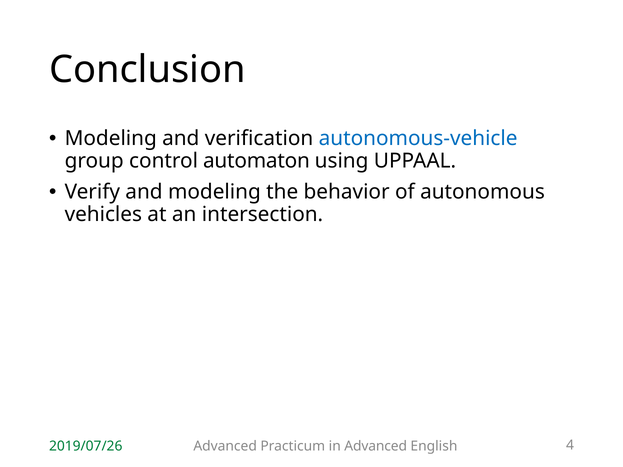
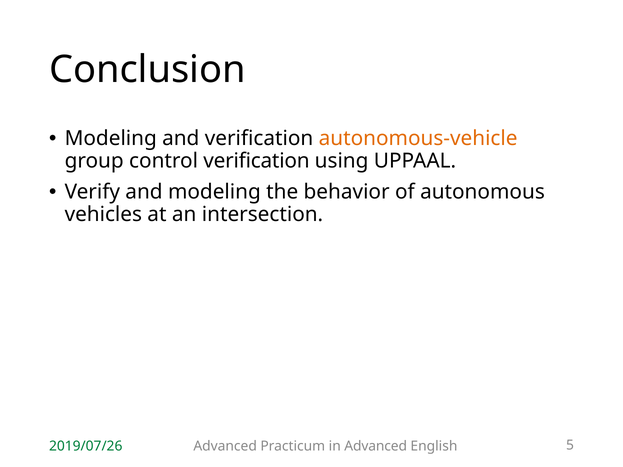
autonomous-vehicle colour: blue -> orange
control automaton: automaton -> verification
4: 4 -> 5
